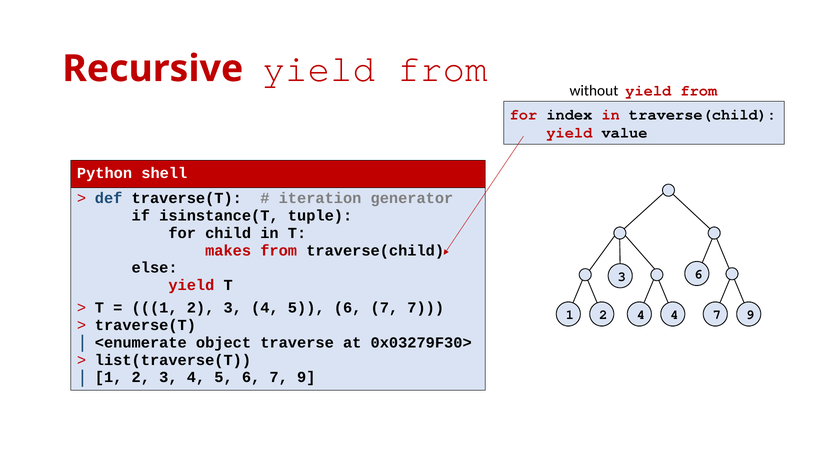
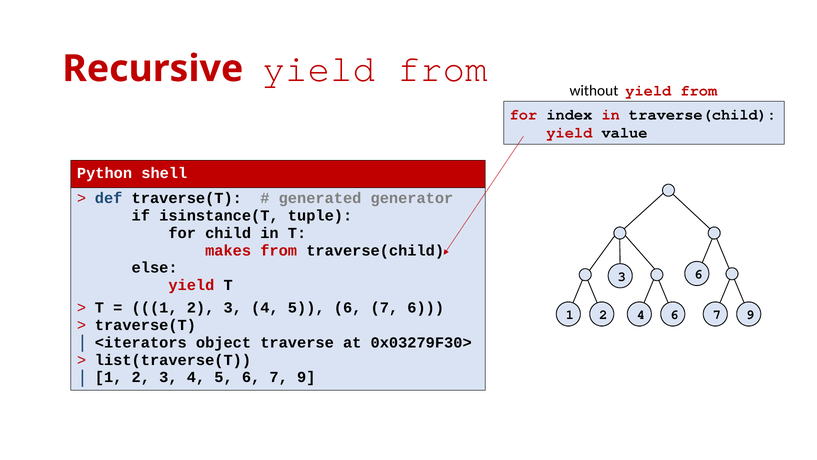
iteration: iteration -> generated
7 7: 7 -> 6
4 4: 4 -> 6
<enumerate: <enumerate -> <iterators
